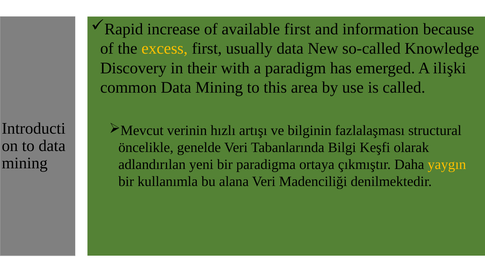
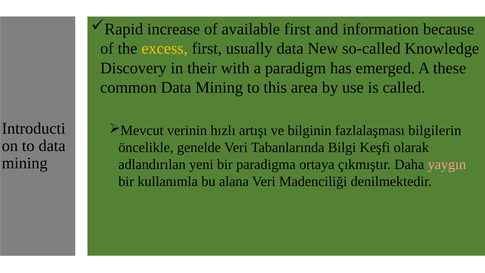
ilişki: ilişki -> these
structural: structural -> bilgilerin
yaygın colour: yellow -> pink
